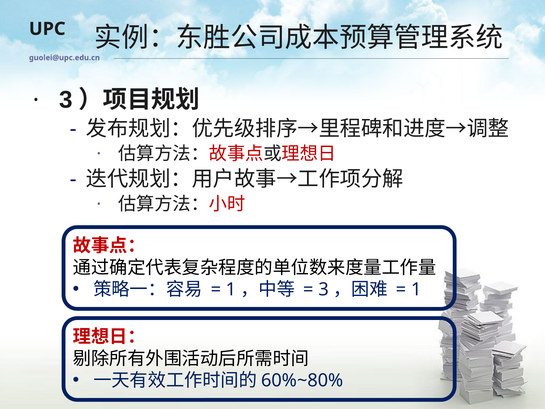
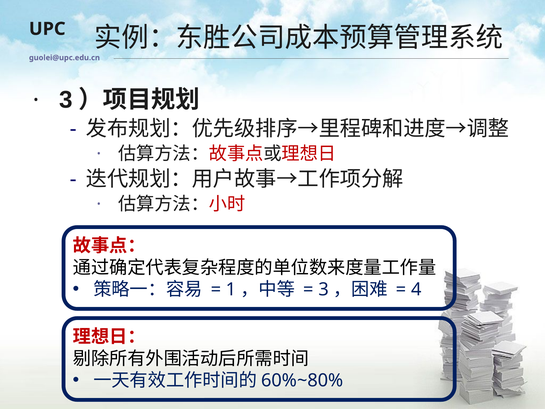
1 at (416, 289): 1 -> 4
